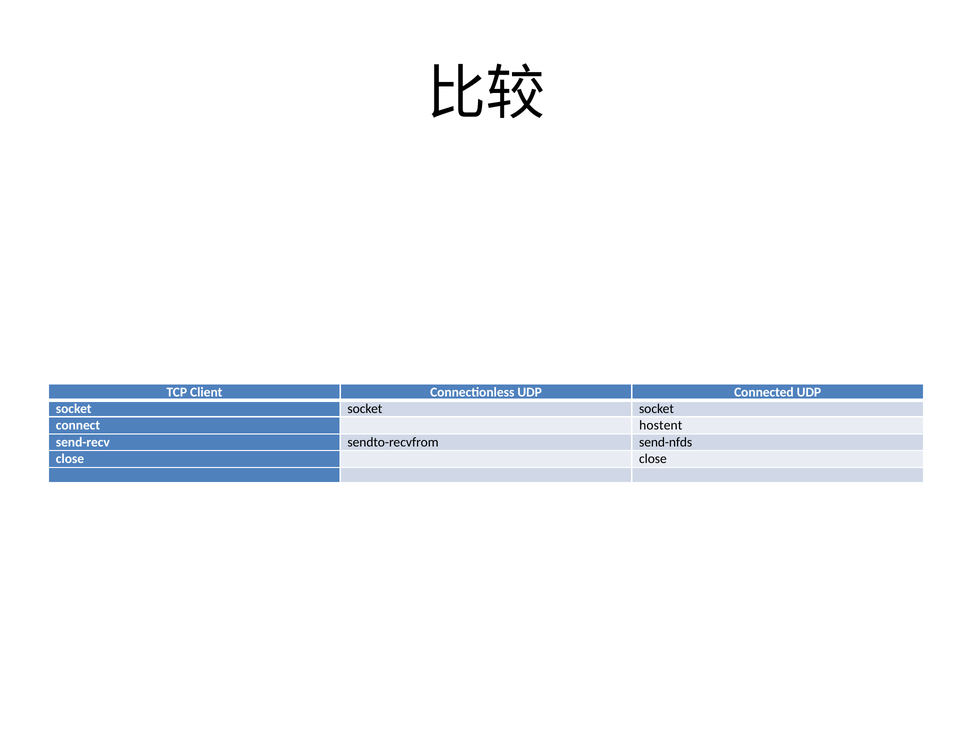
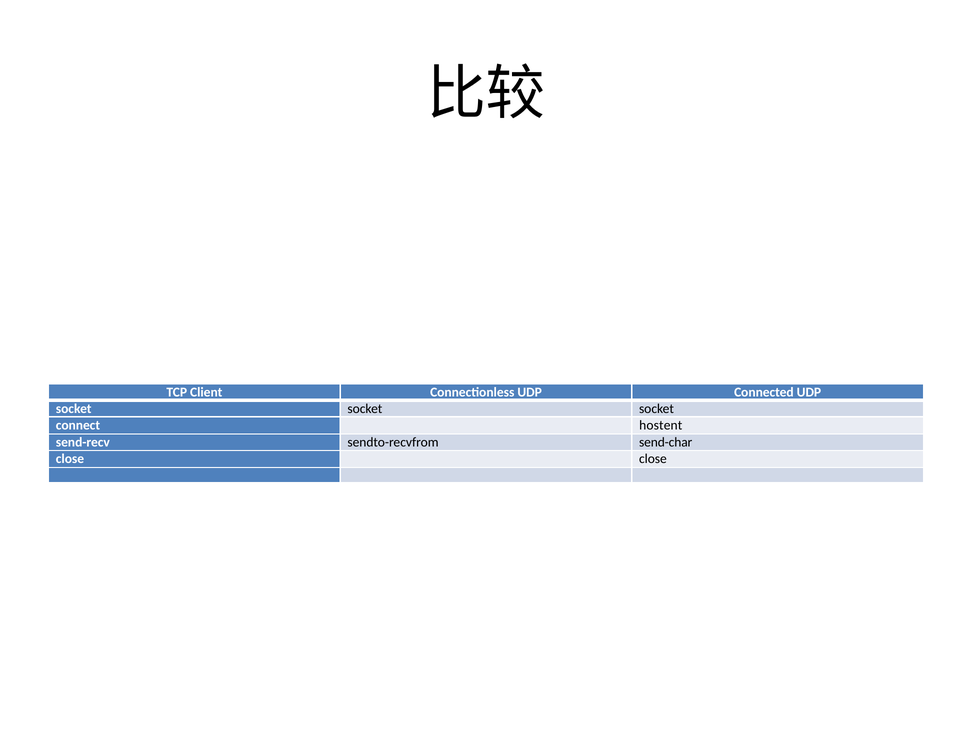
send-nfds: send-nfds -> send-char
